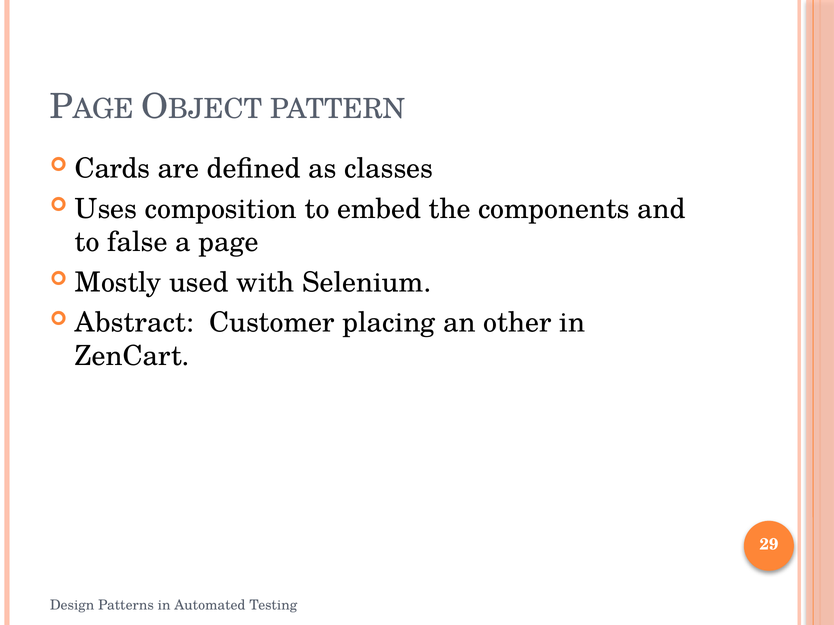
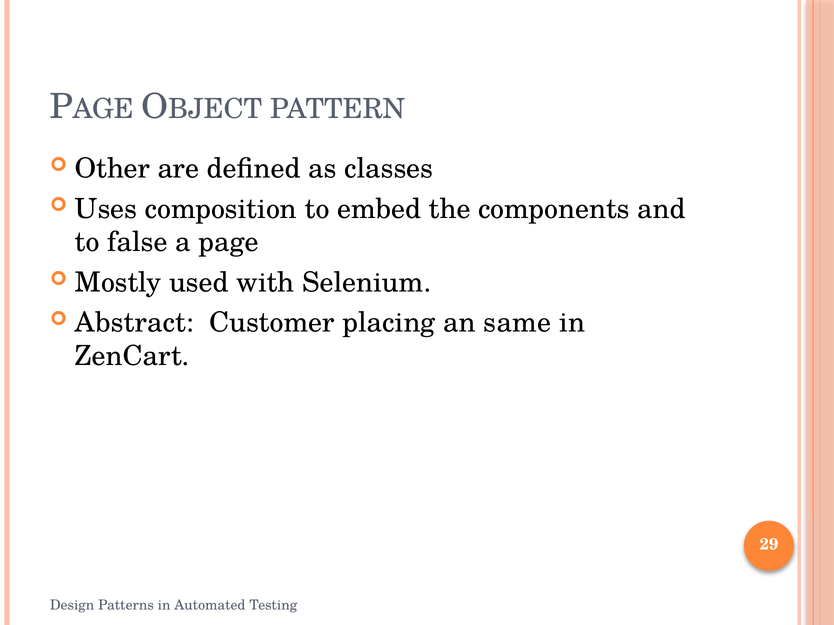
Cards: Cards -> Other
other: other -> same
